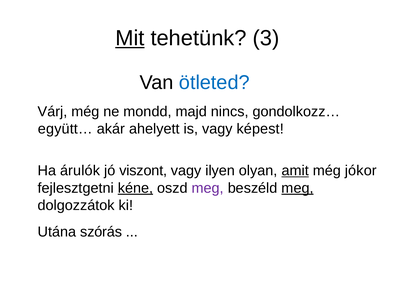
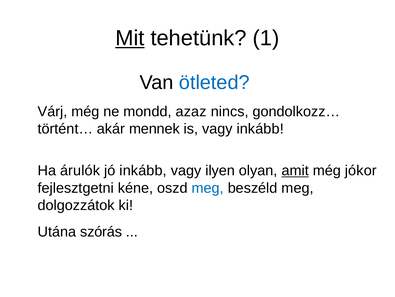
3: 3 -> 1
majd: majd -> azaz
együtt…: együtt… -> történt…
ahelyett: ahelyett -> mennek
vagy képest: képest -> inkább
jó viszont: viszont -> inkább
kéne underline: present -> none
meg at (208, 188) colour: purple -> blue
meg at (298, 188) underline: present -> none
